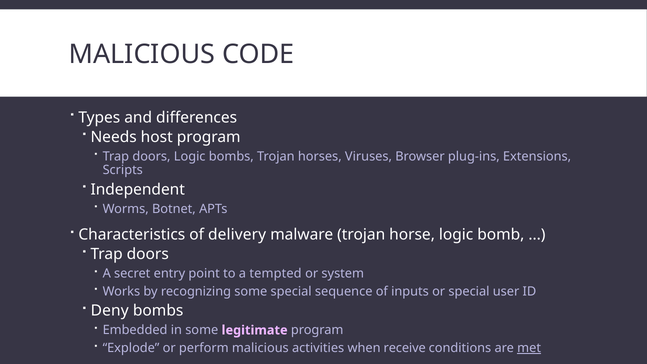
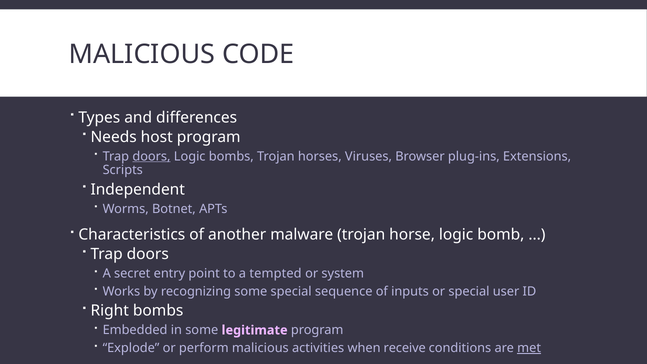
doors at (151, 156) underline: none -> present
delivery: delivery -> another
Deny: Deny -> Right
